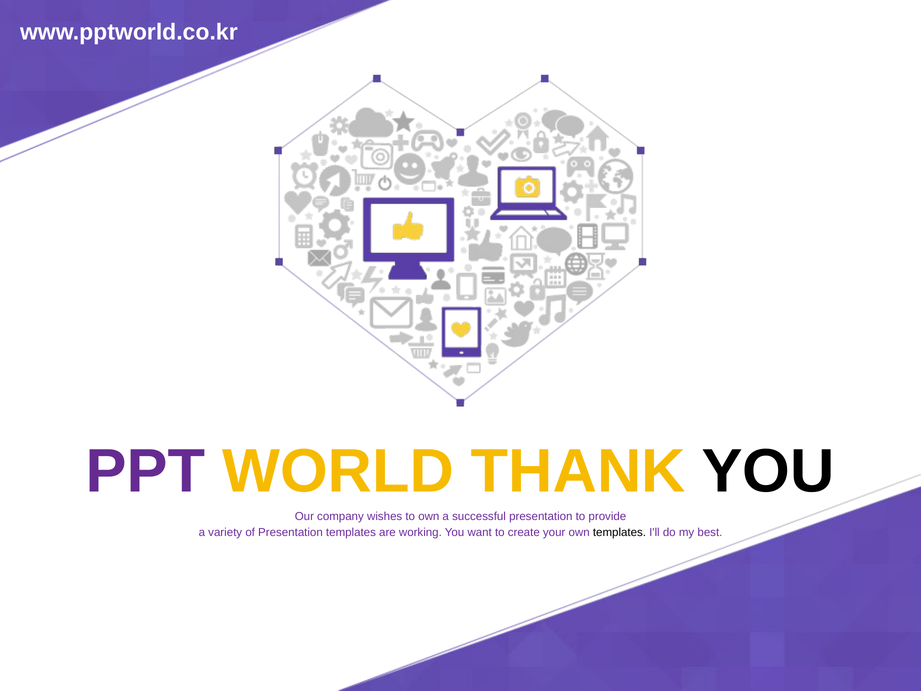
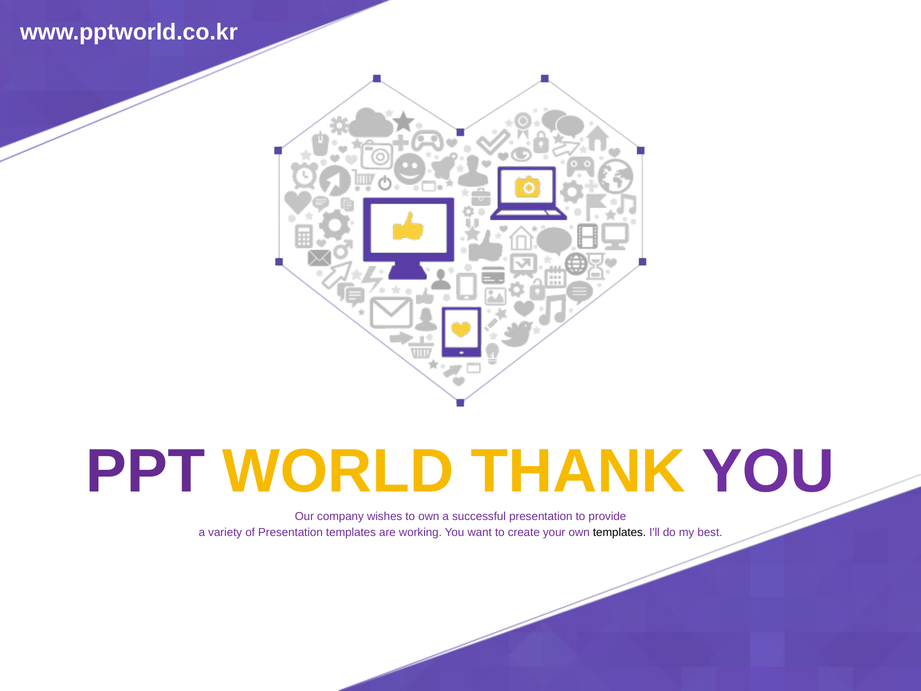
YOU at (768, 471) colour: black -> purple
